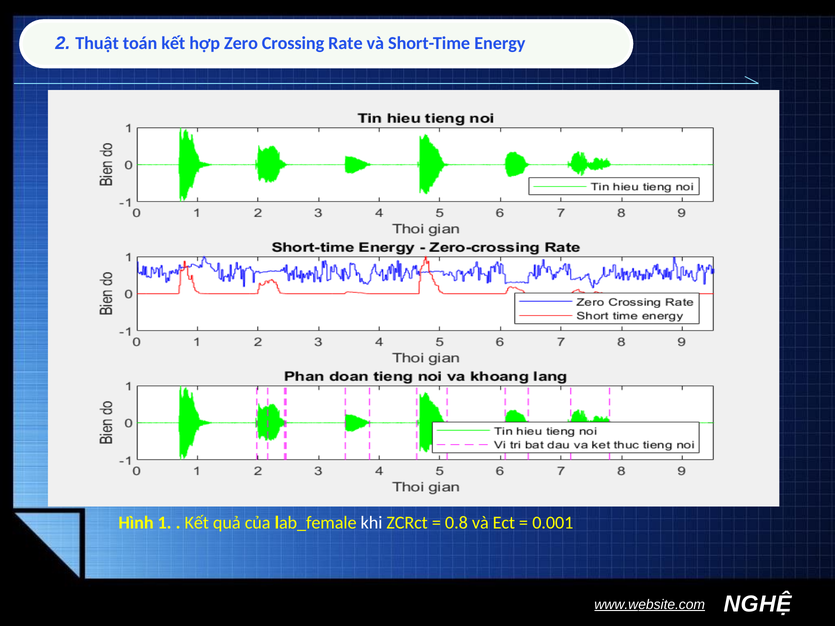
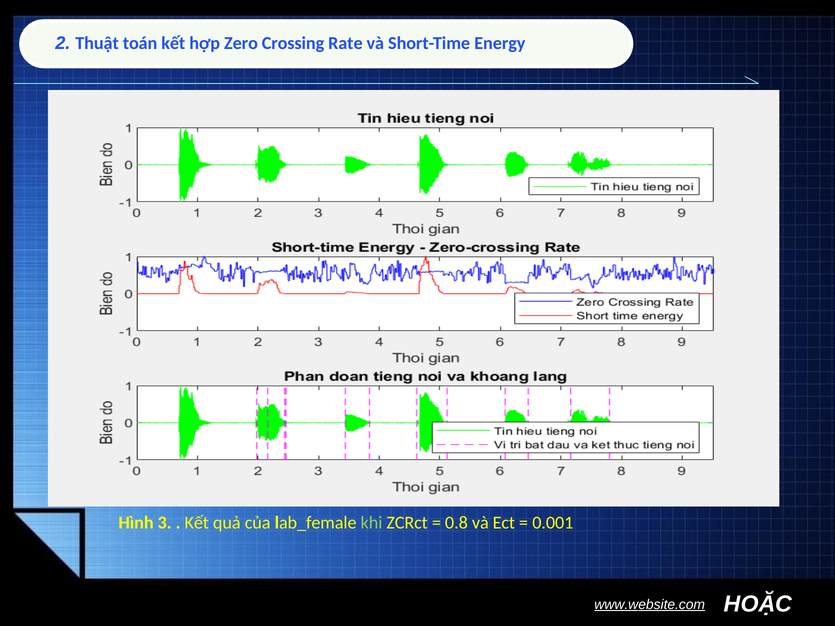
1: 1 -> 3
khi colour: white -> light green
NGHỆ: NGHỆ -> HOẶC
